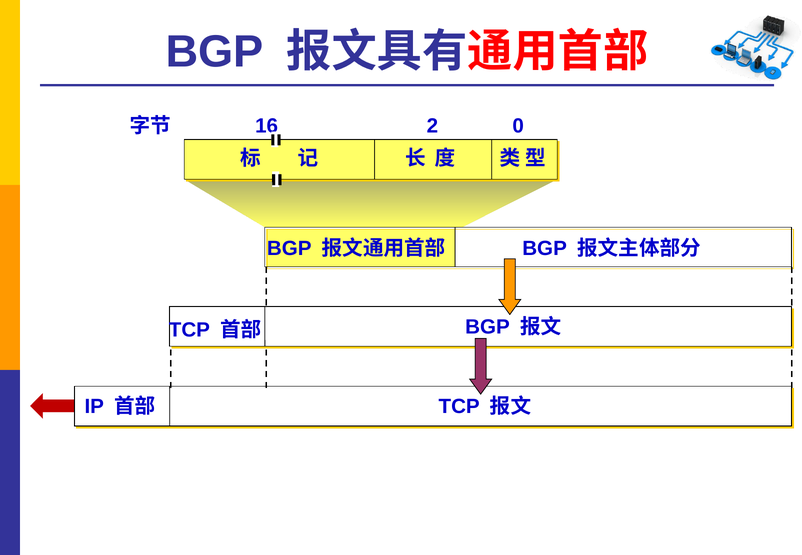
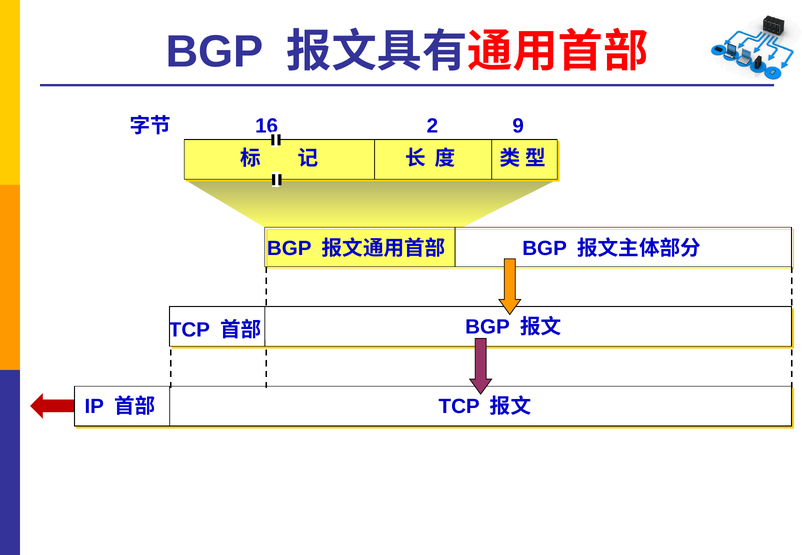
0: 0 -> 9
